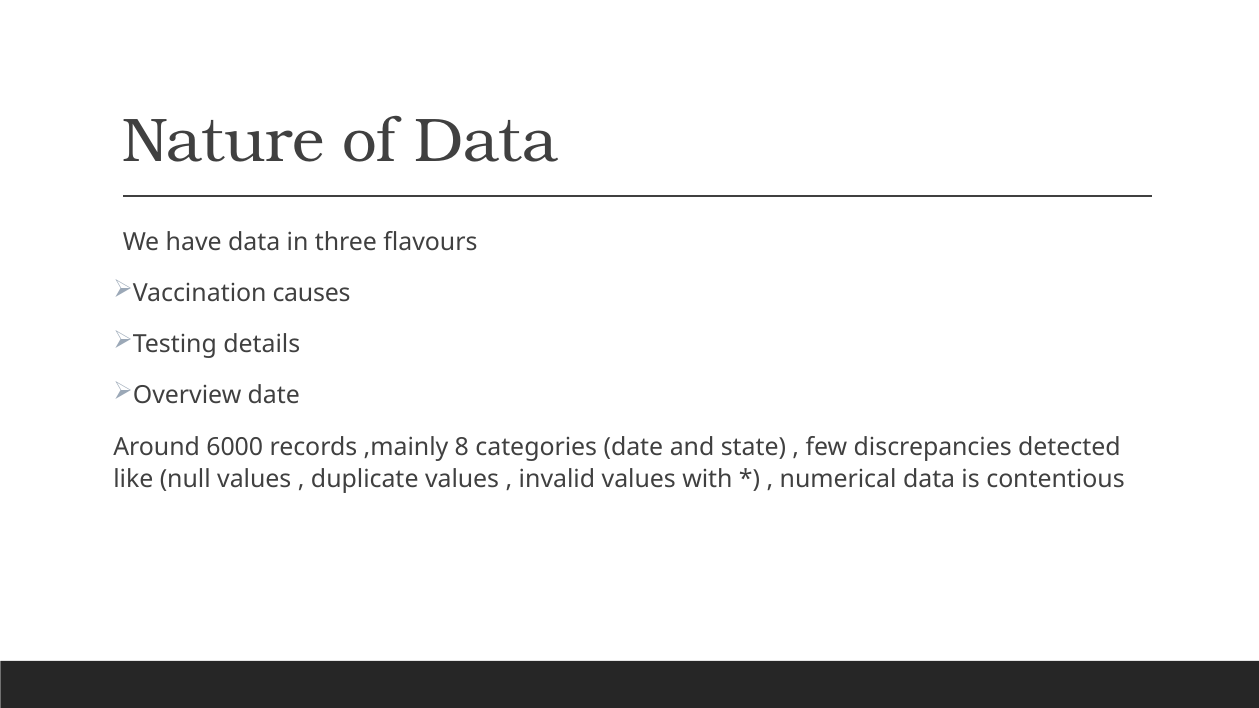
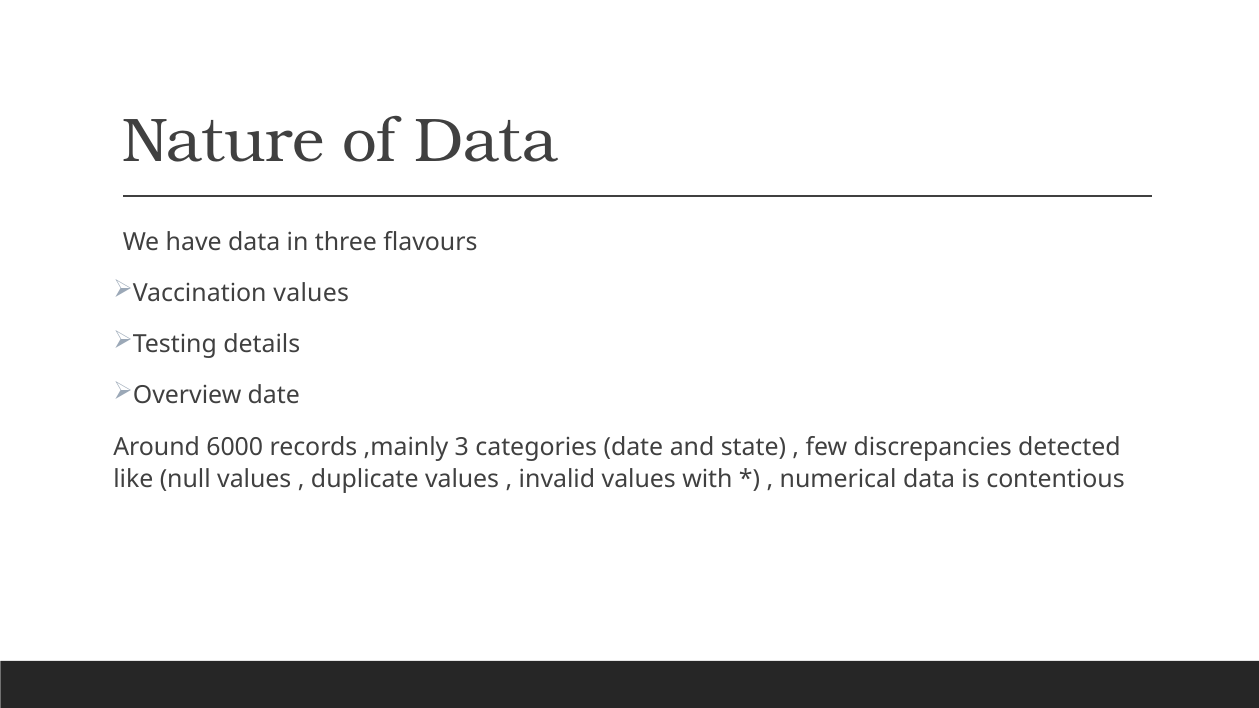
Vaccination causes: causes -> values
8: 8 -> 3
